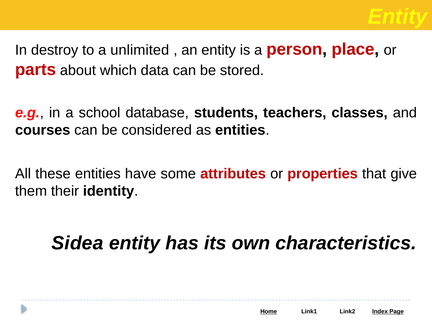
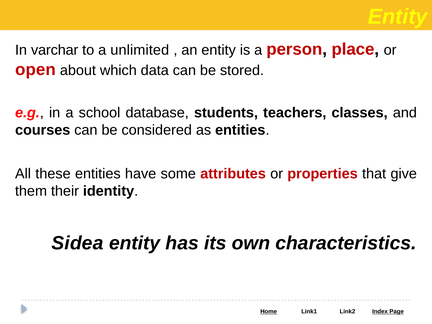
destroy: destroy -> varchar
parts: parts -> open
